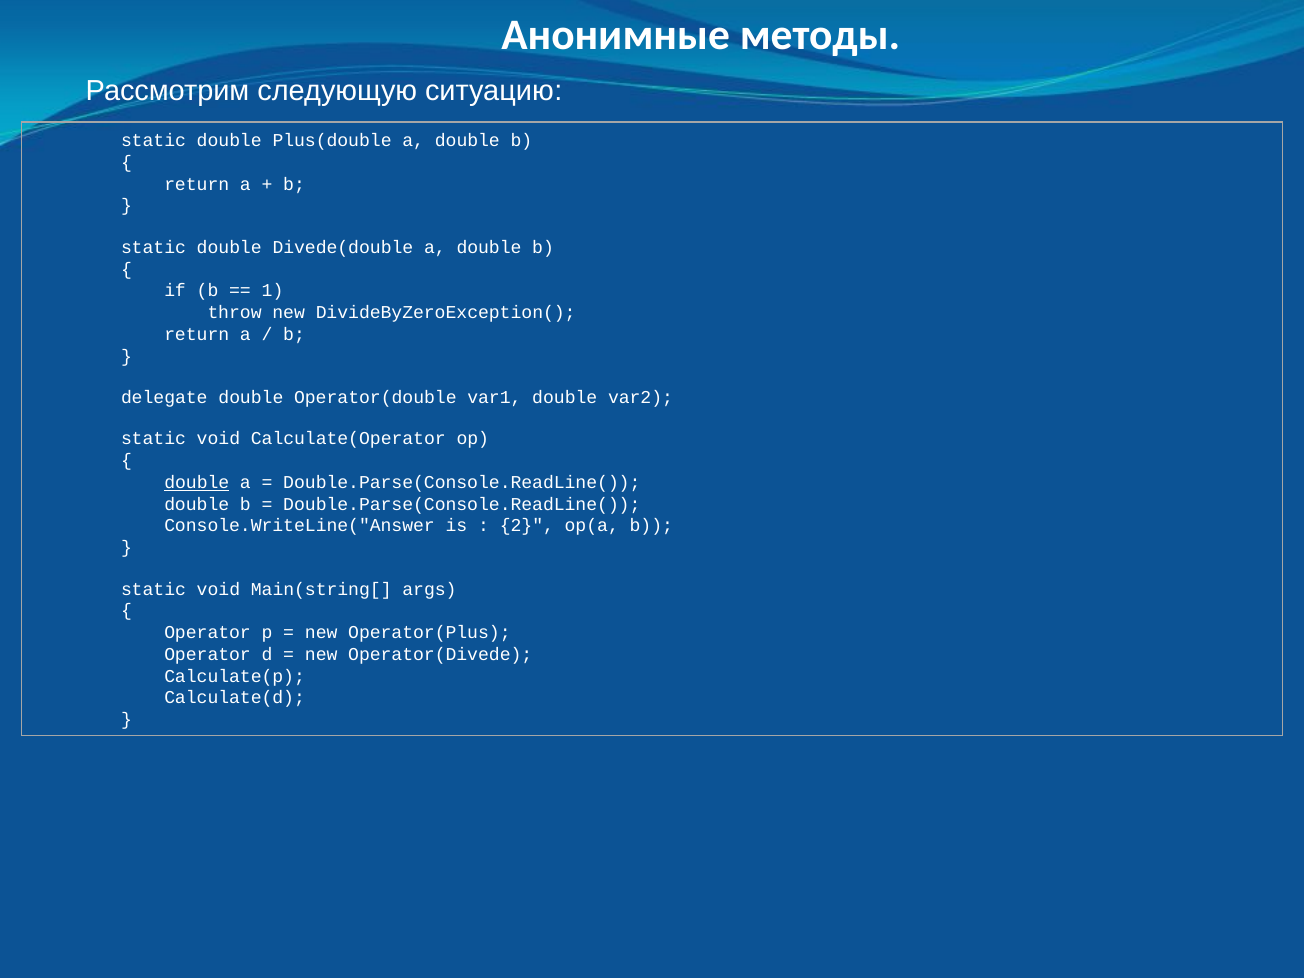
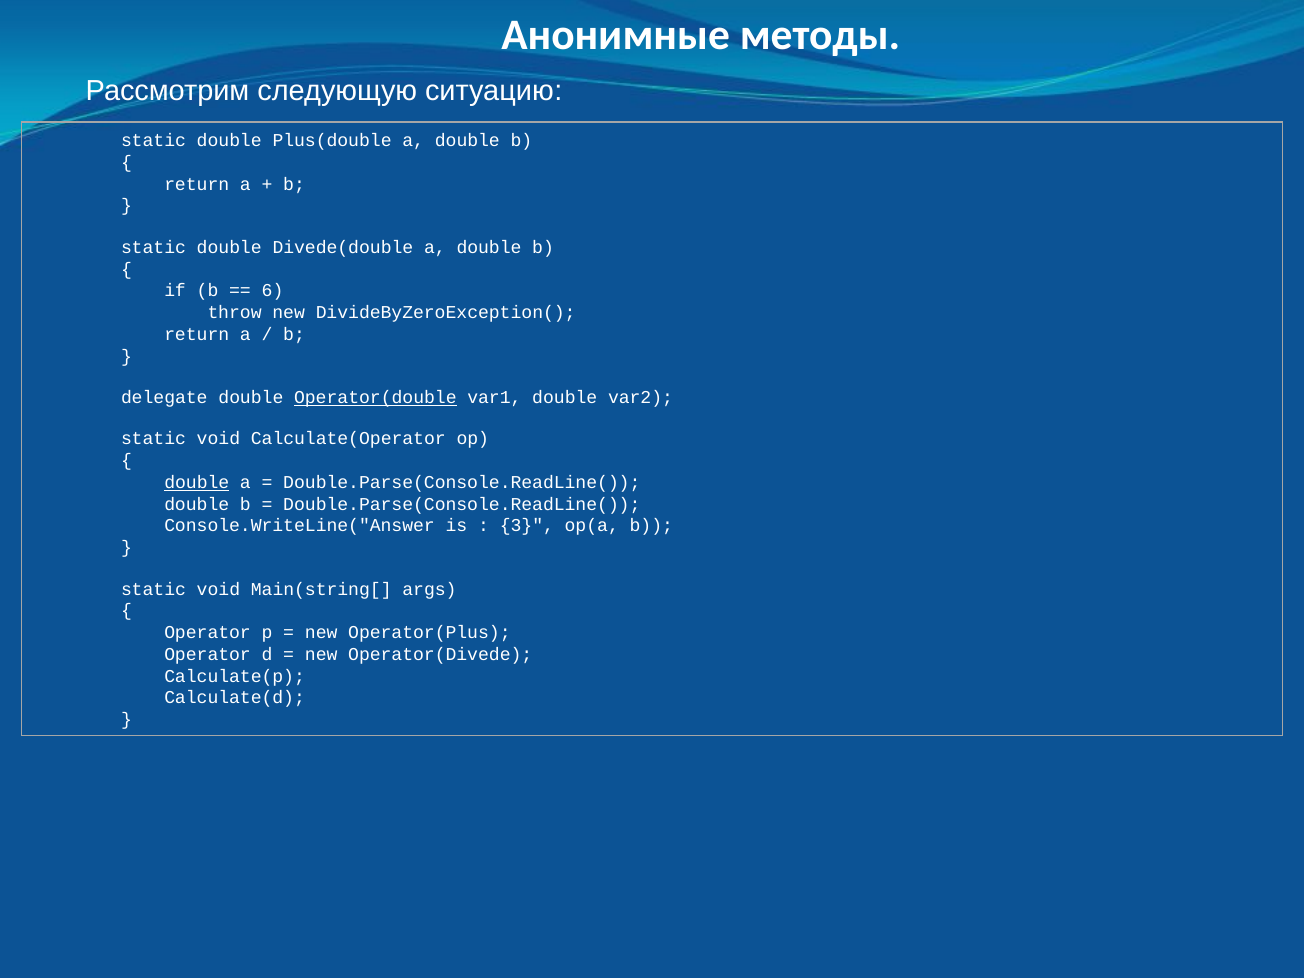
1: 1 -> 6
Operator(double underline: none -> present
2: 2 -> 3
